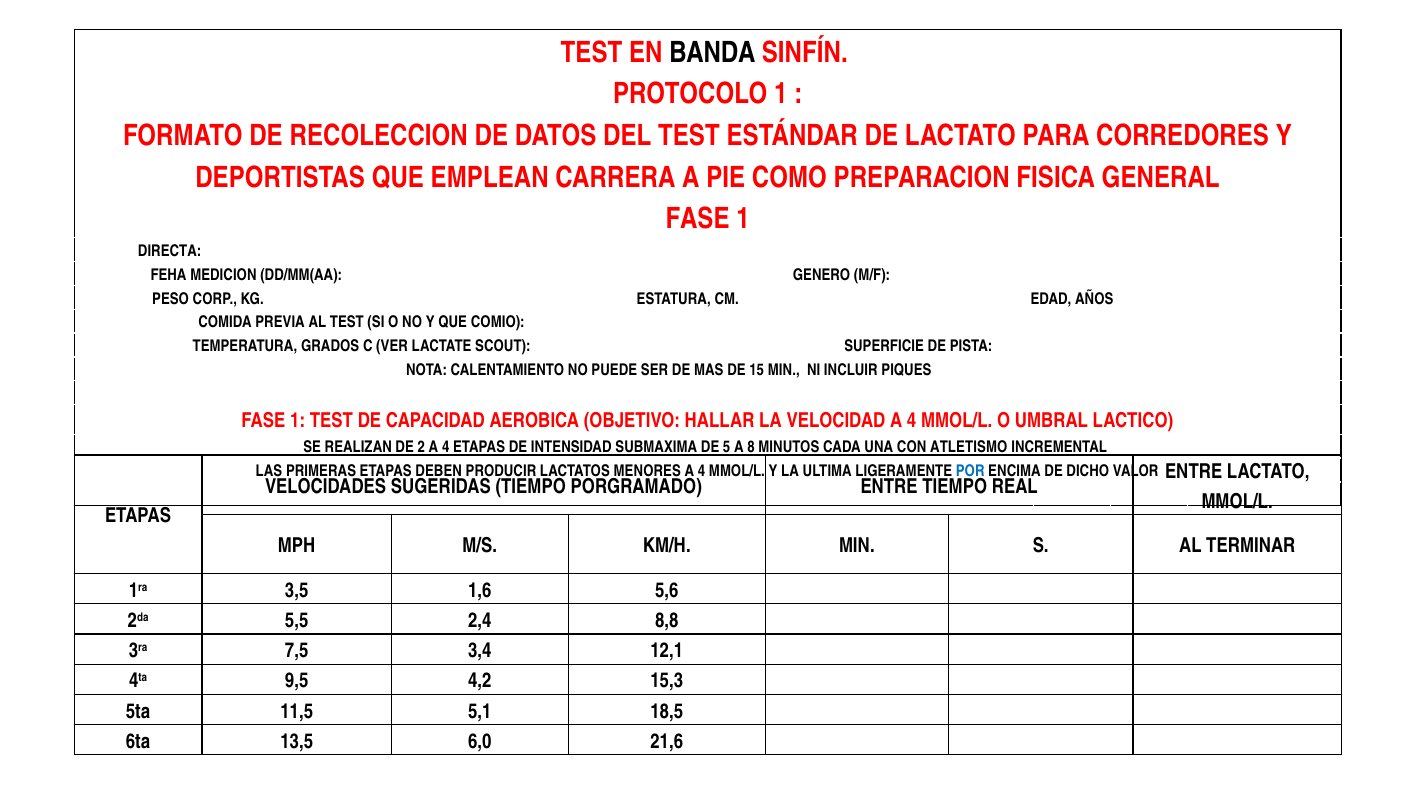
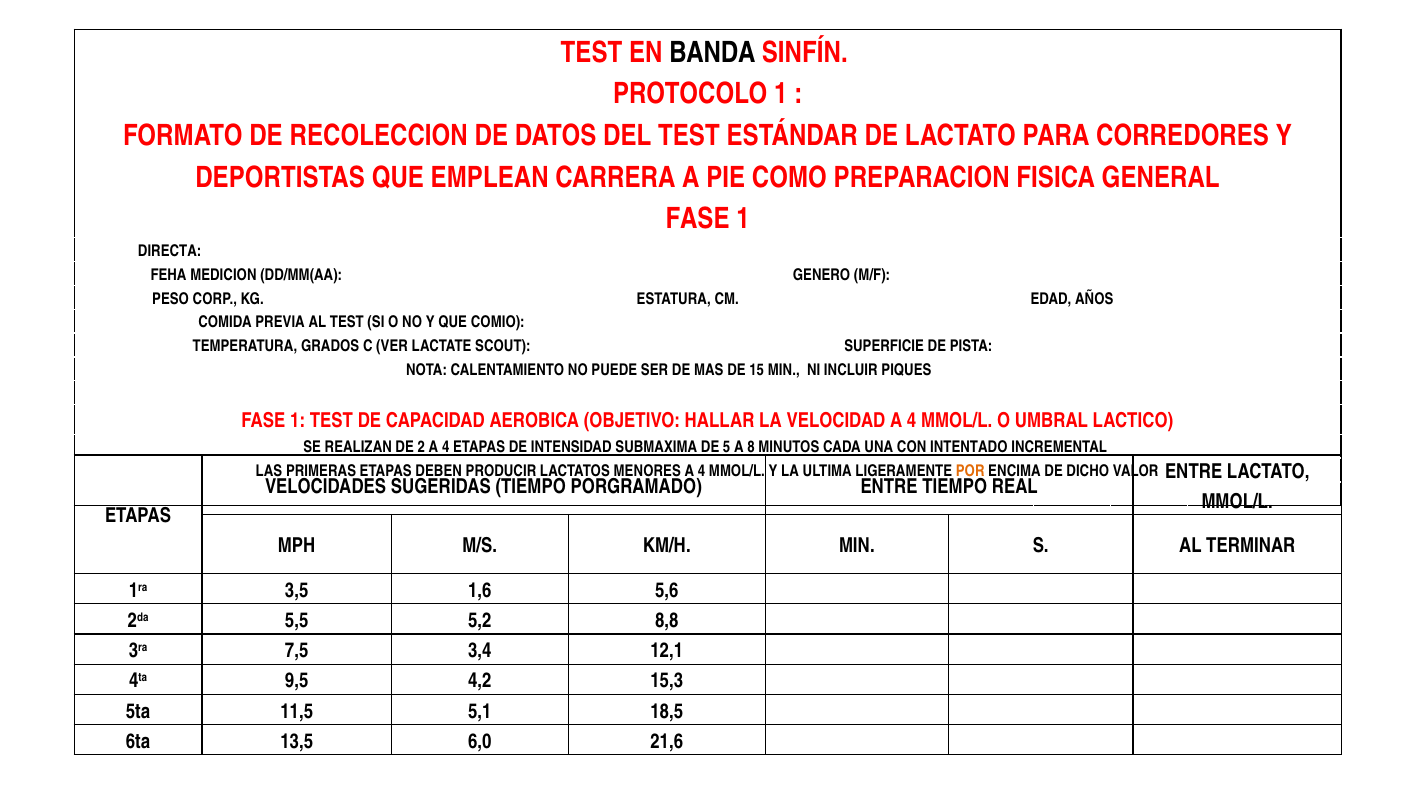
ATLETISMO: ATLETISMO -> INTENTADO
POR colour: blue -> orange
2,4: 2,4 -> 5,2
